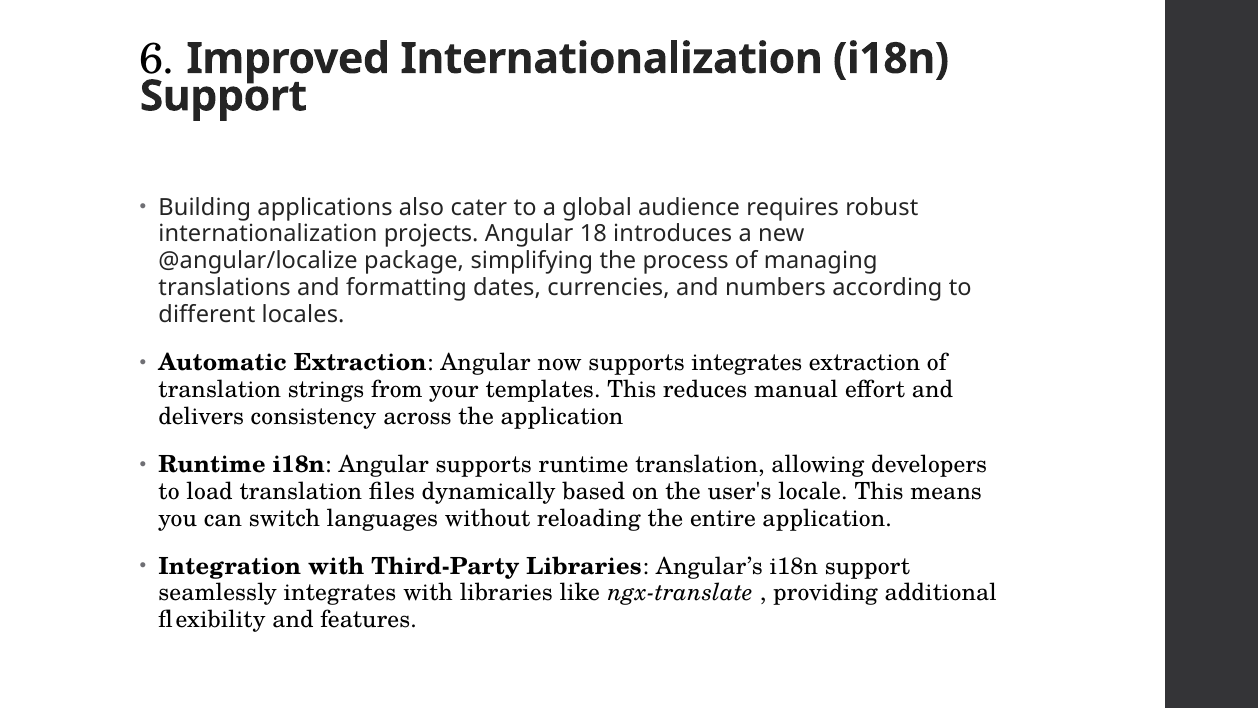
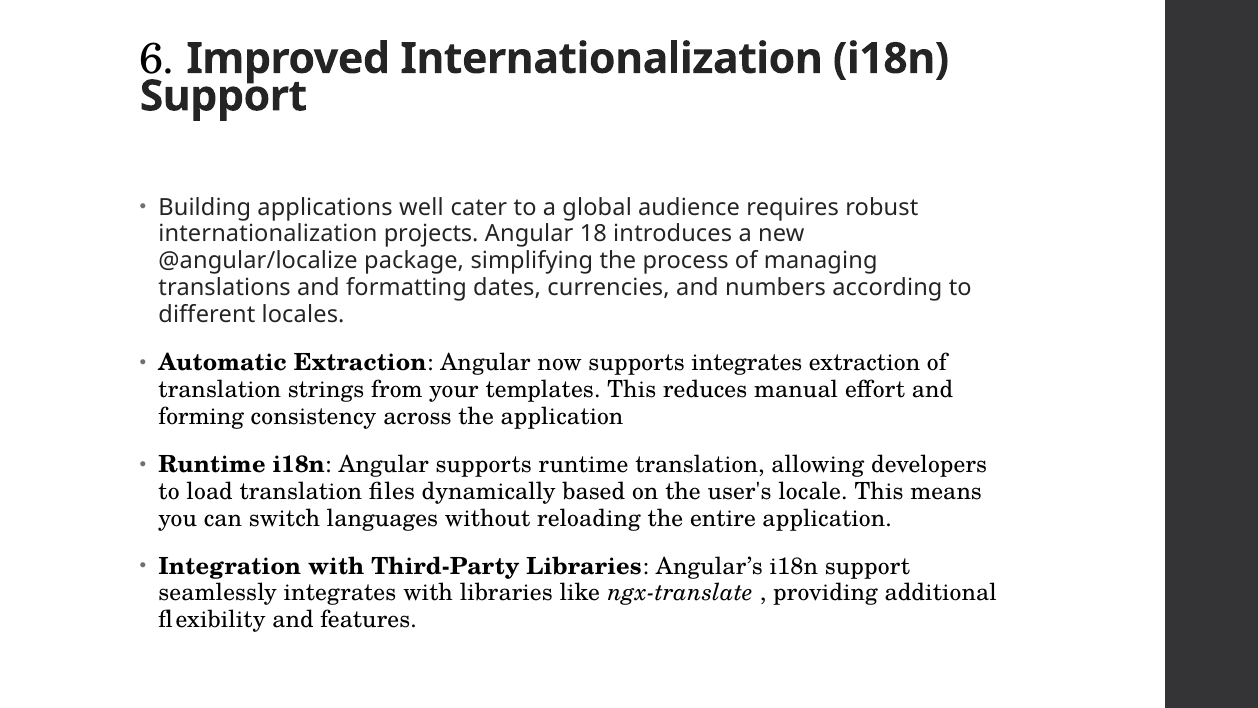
also: also -> well
delivers: delivers -> forming
